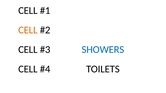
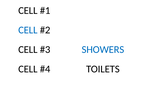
CELL at (28, 30) colour: orange -> blue
